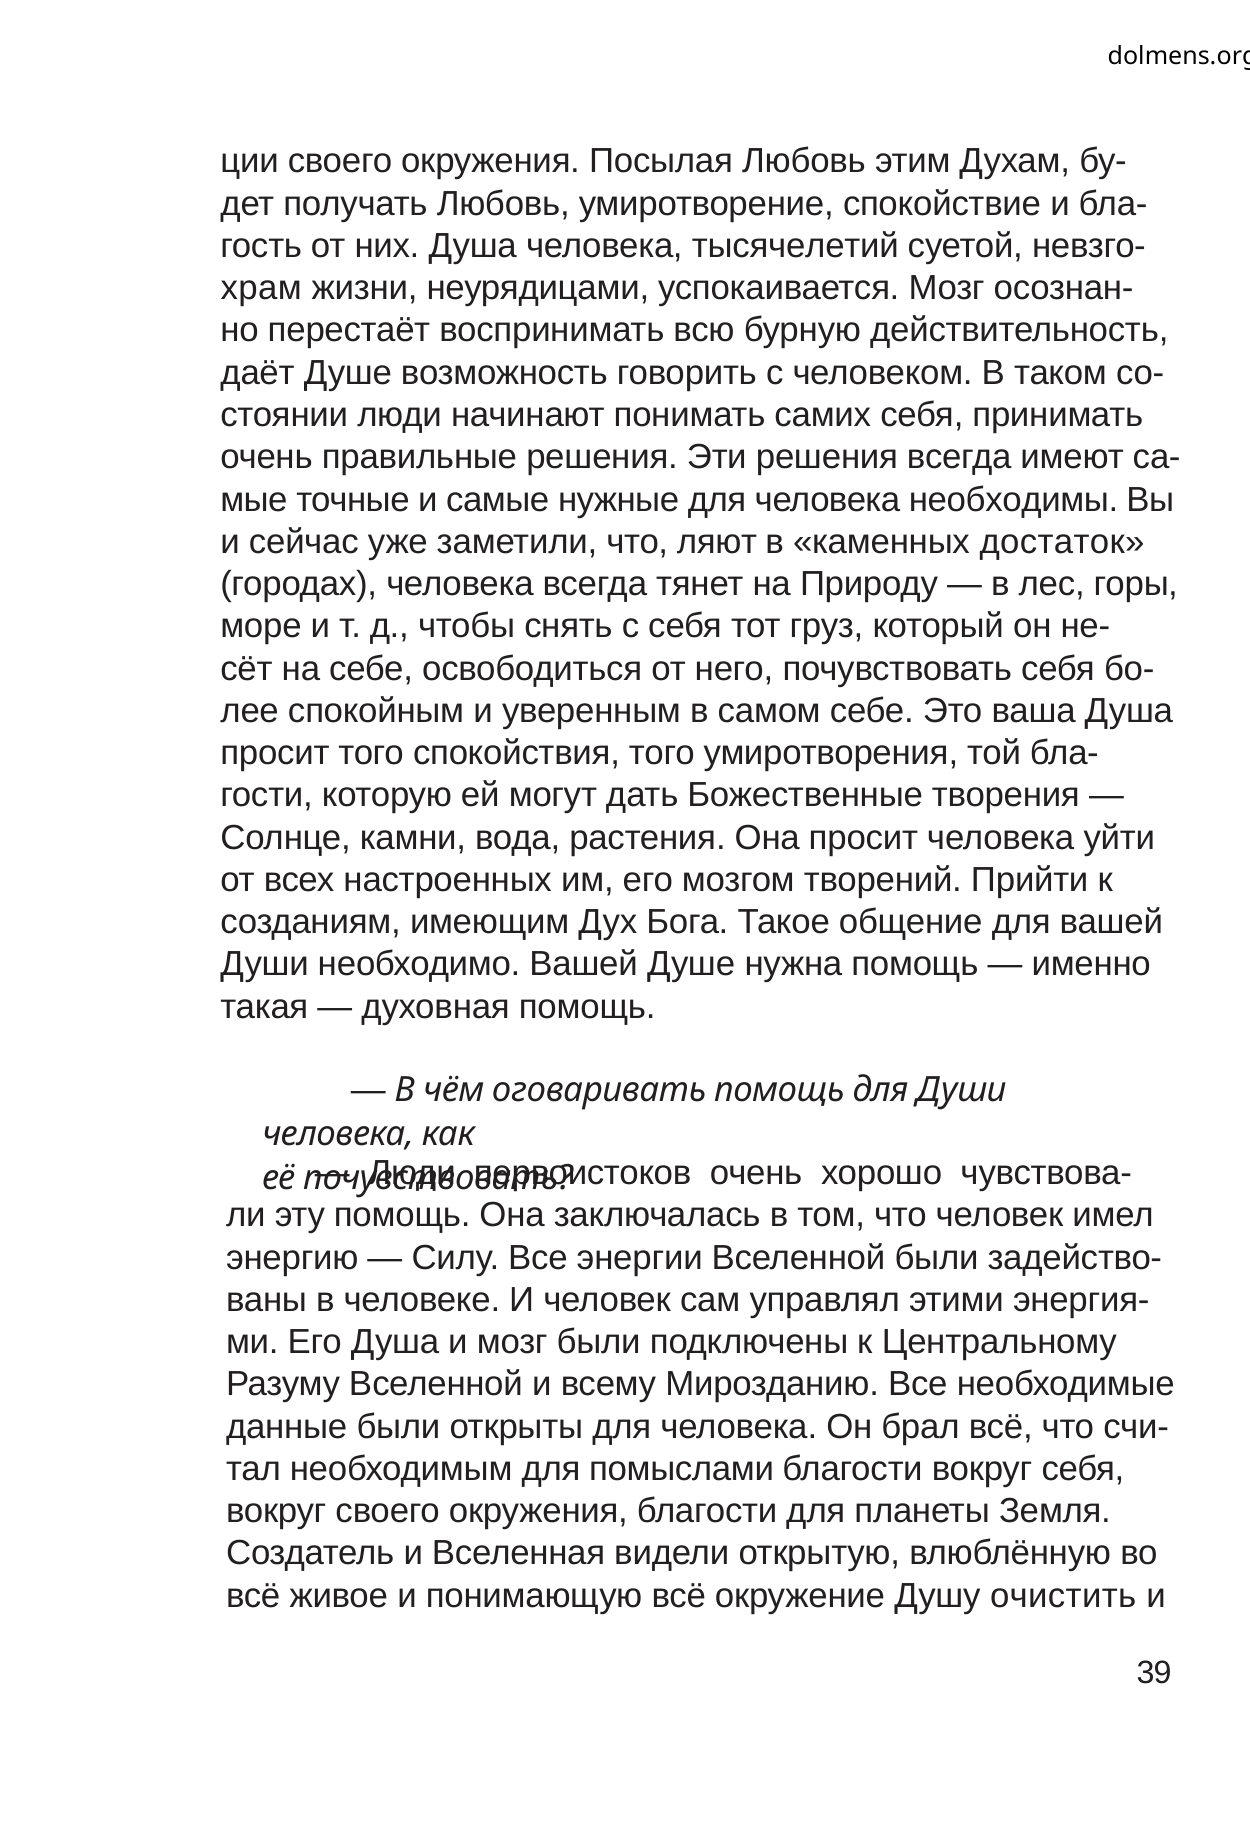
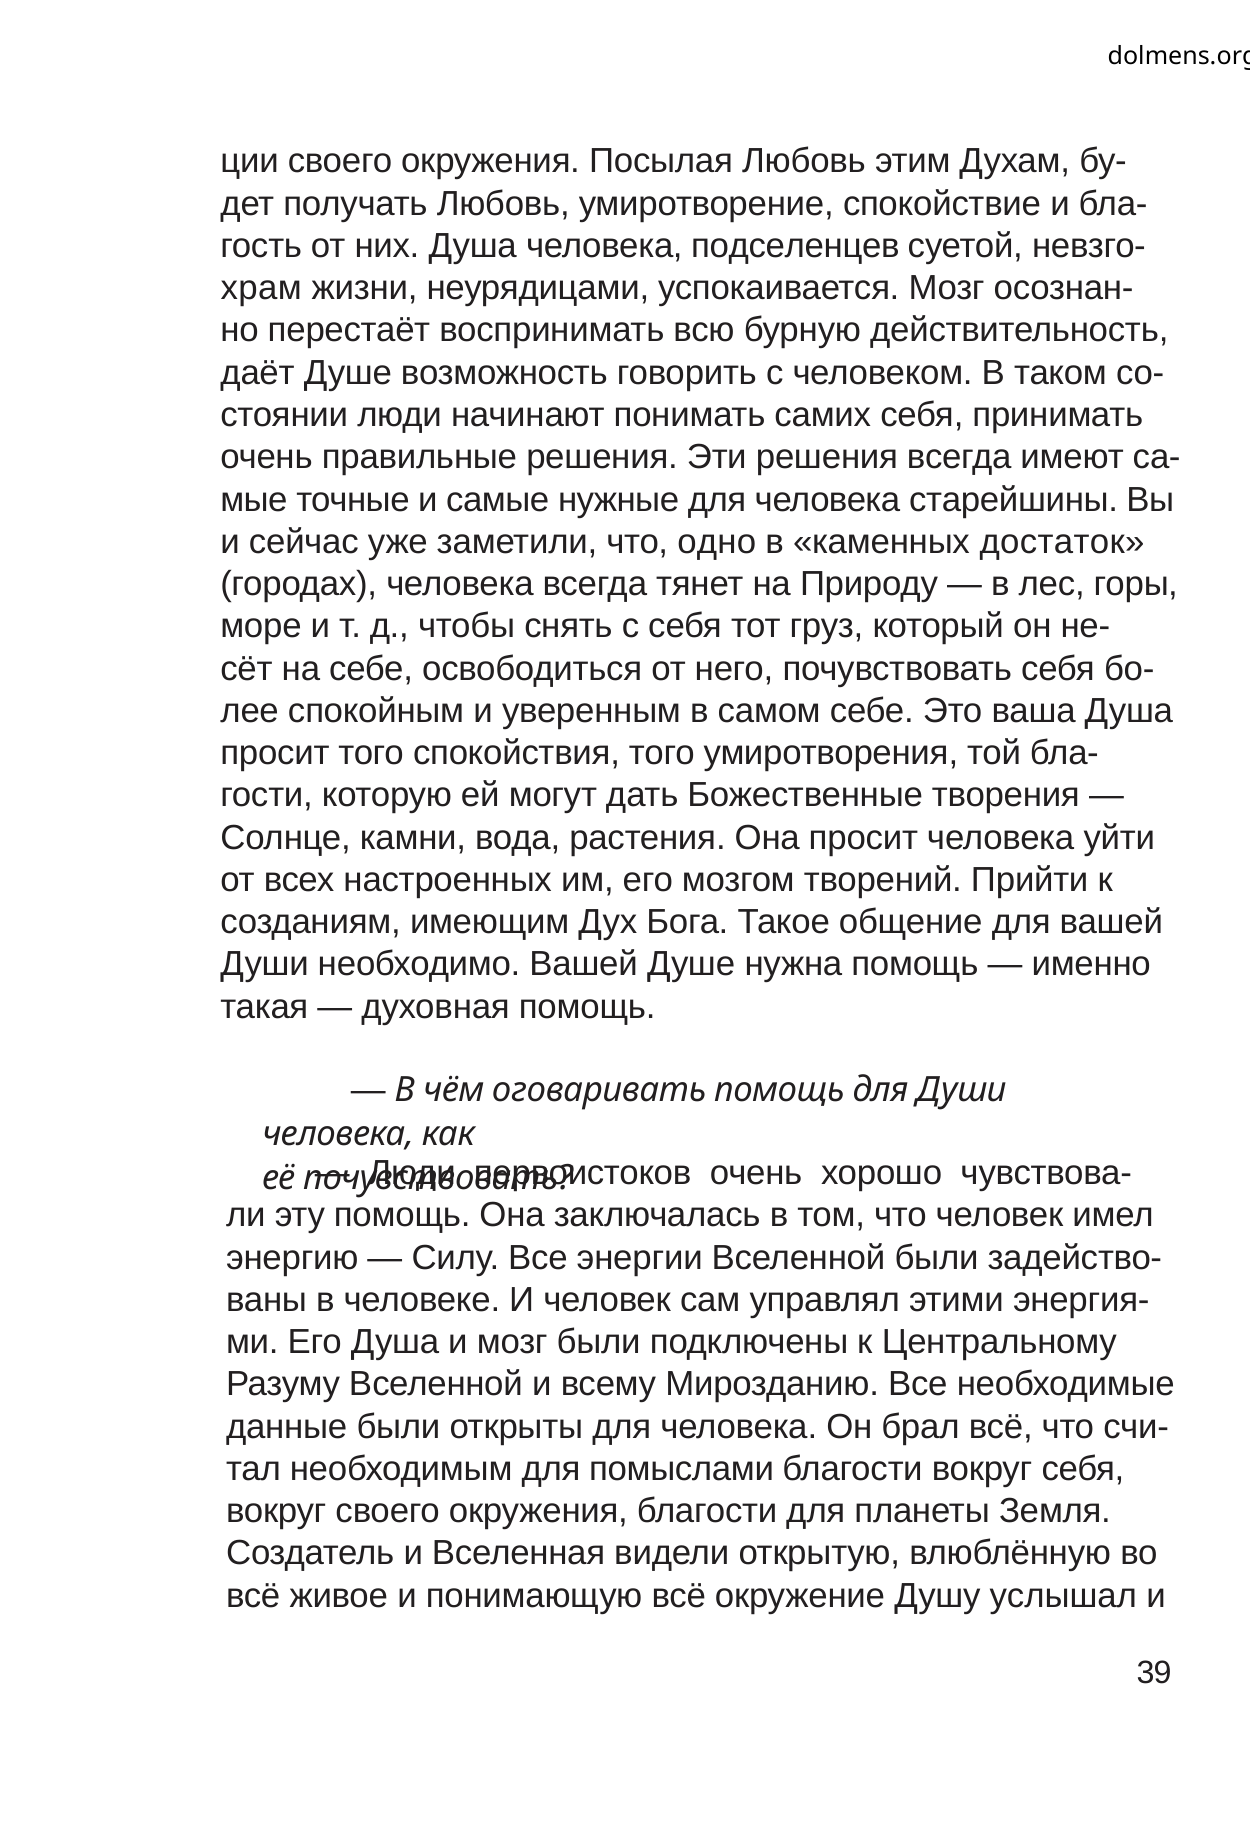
тысячелетий: тысячелетий -> подселенцев
необходимы: необходимы -> старейшины
ляют: ляют -> одно
очистить: очистить -> услышал
